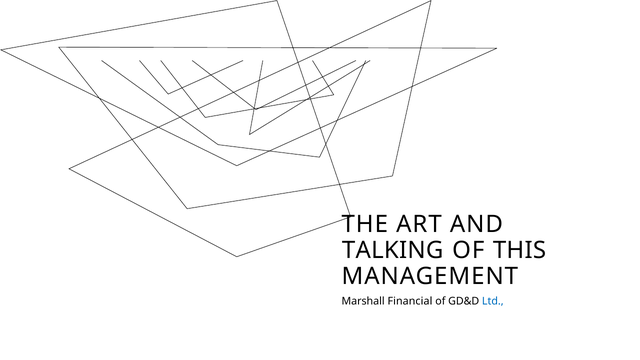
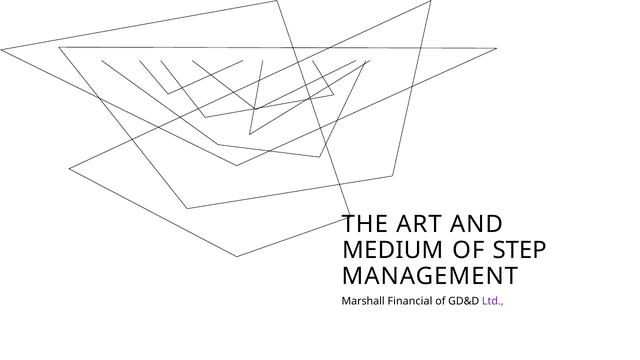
TALKING: TALKING -> MEDIUM
THIS: THIS -> STEP
Ltd colour: blue -> purple
